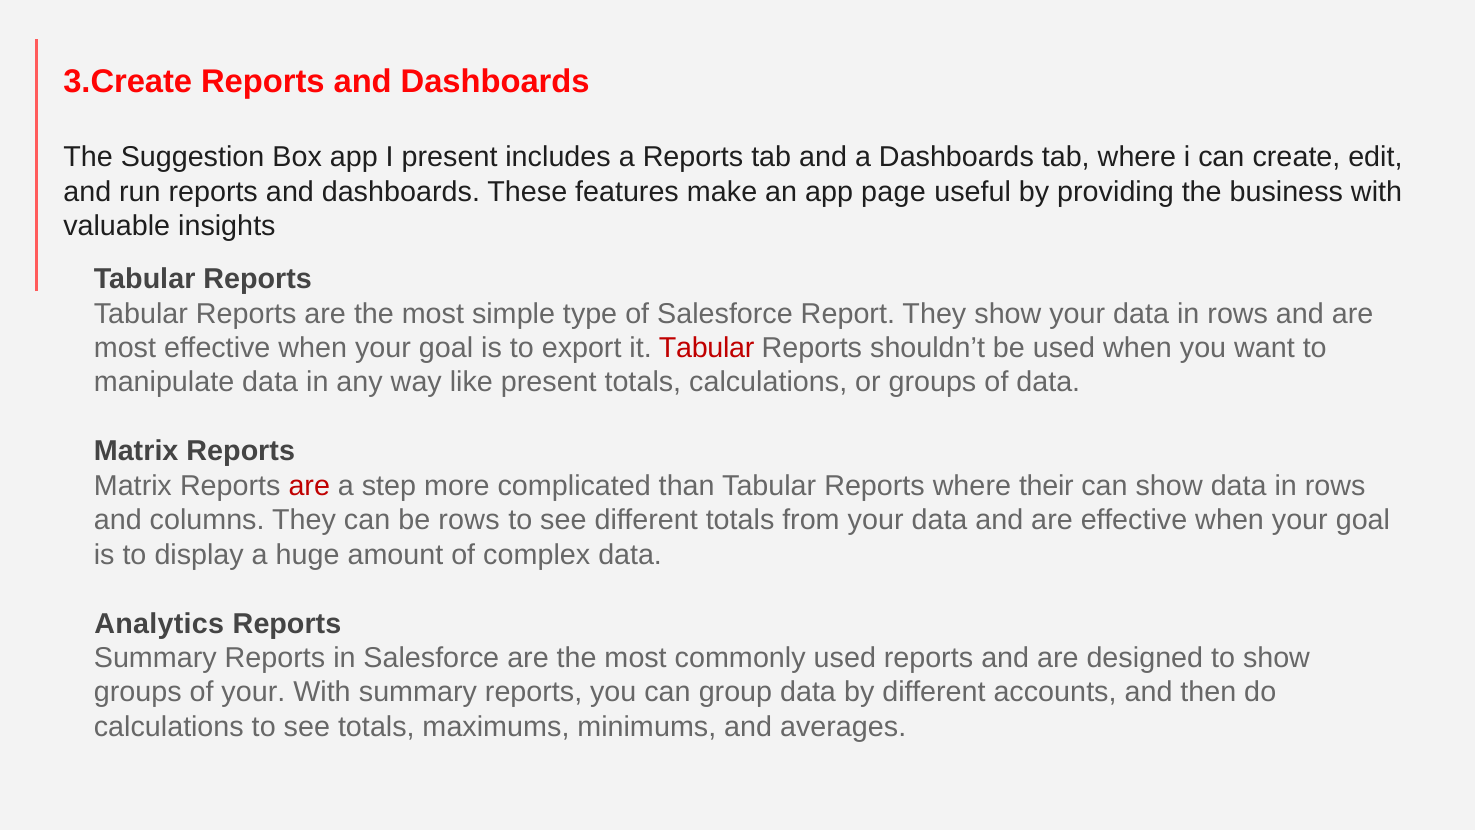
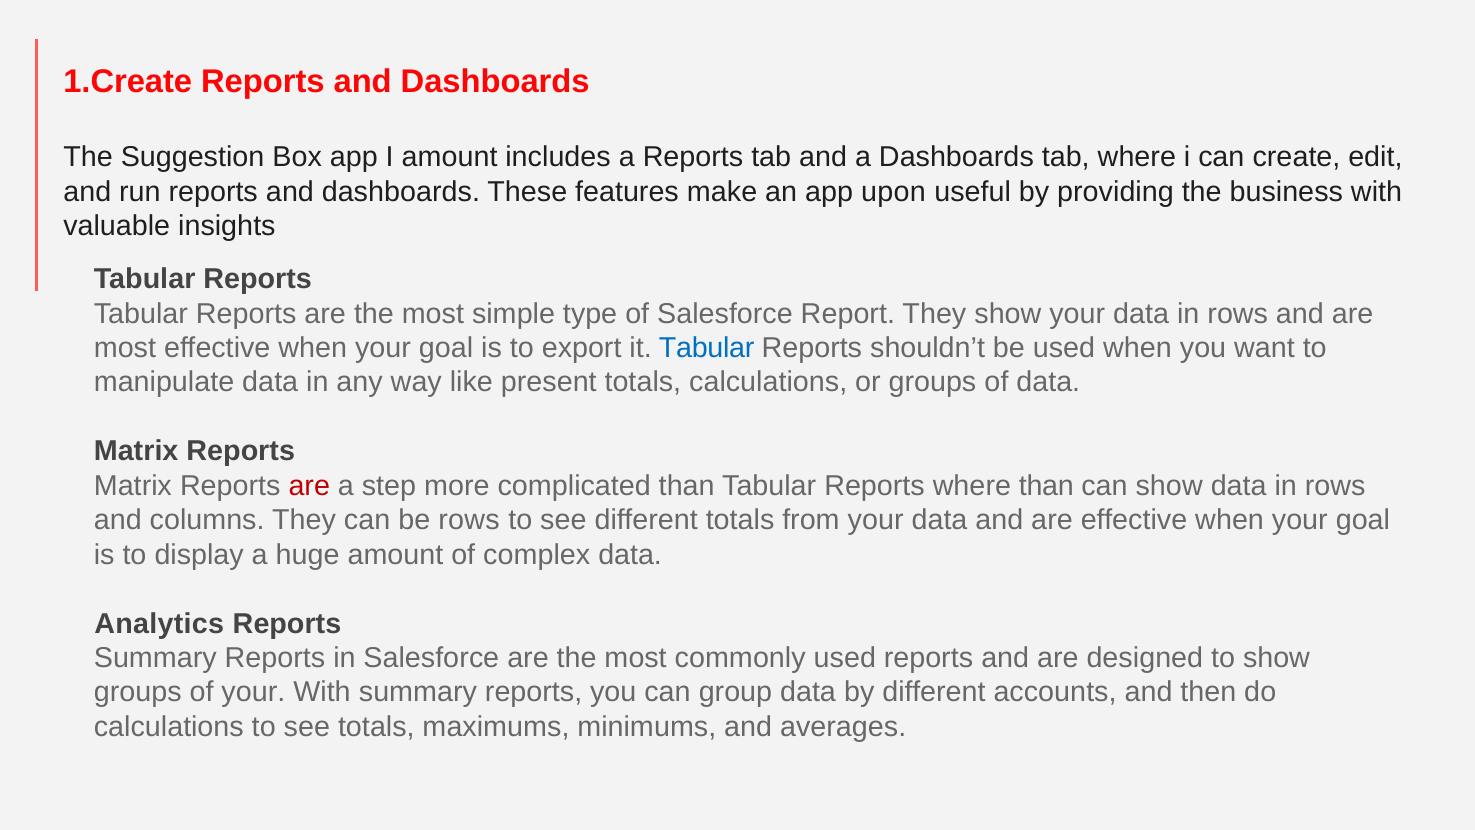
3.Create: 3.Create -> 1.Create
I present: present -> amount
page: page -> upon
Tabular at (707, 348) colour: red -> blue
where their: their -> than
